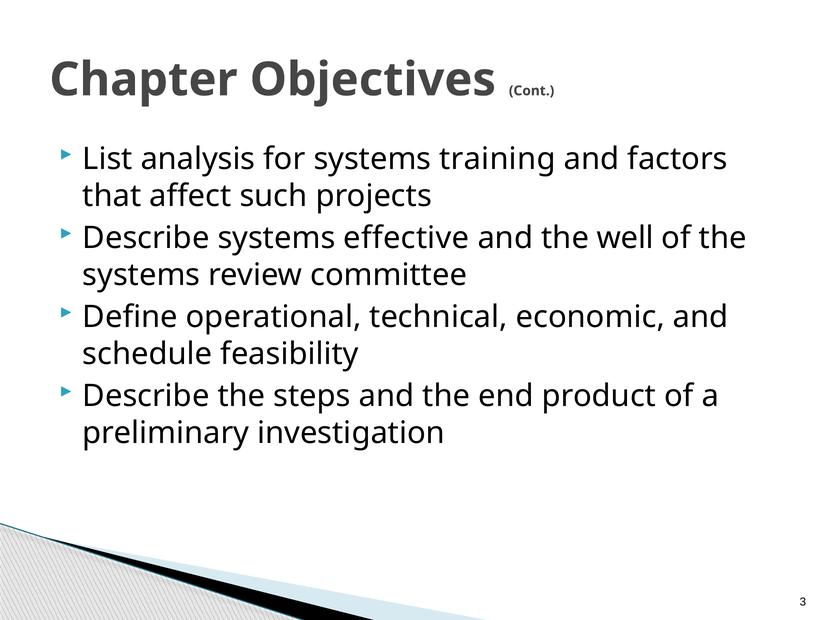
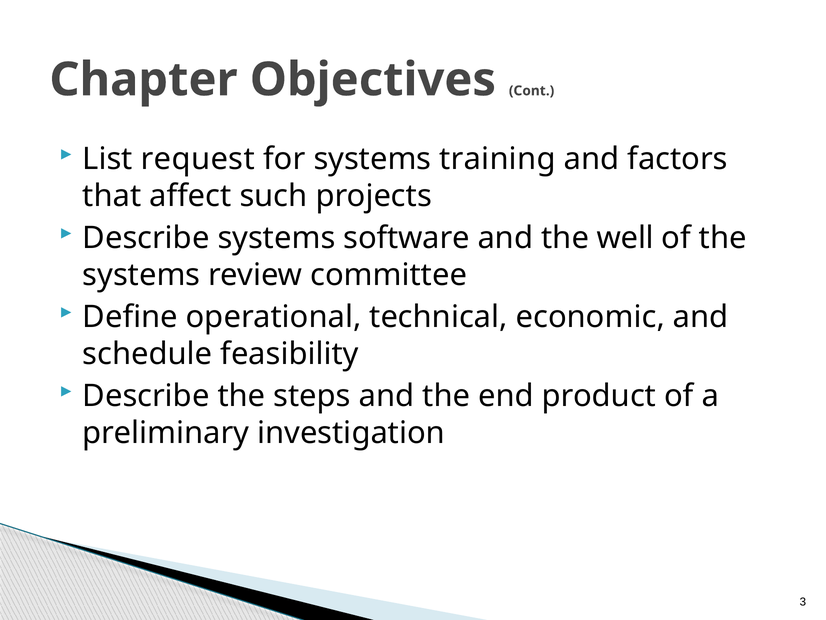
analysis: analysis -> request
effective: effective -> software
